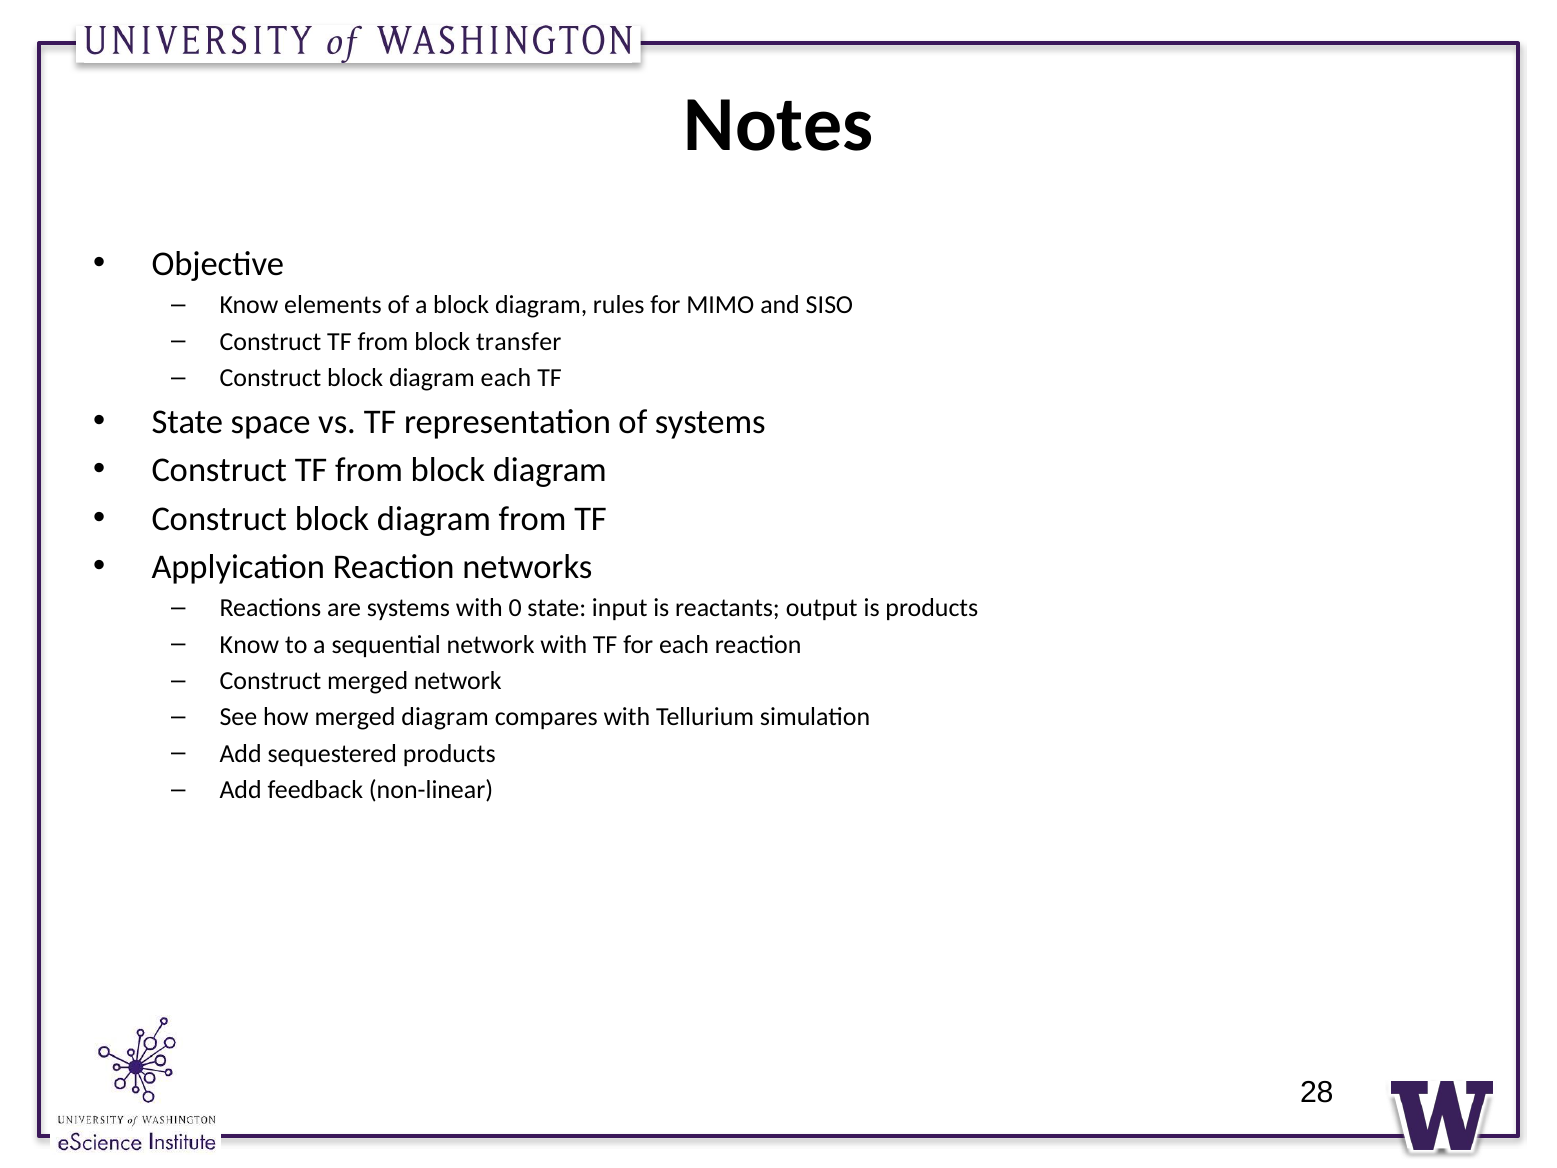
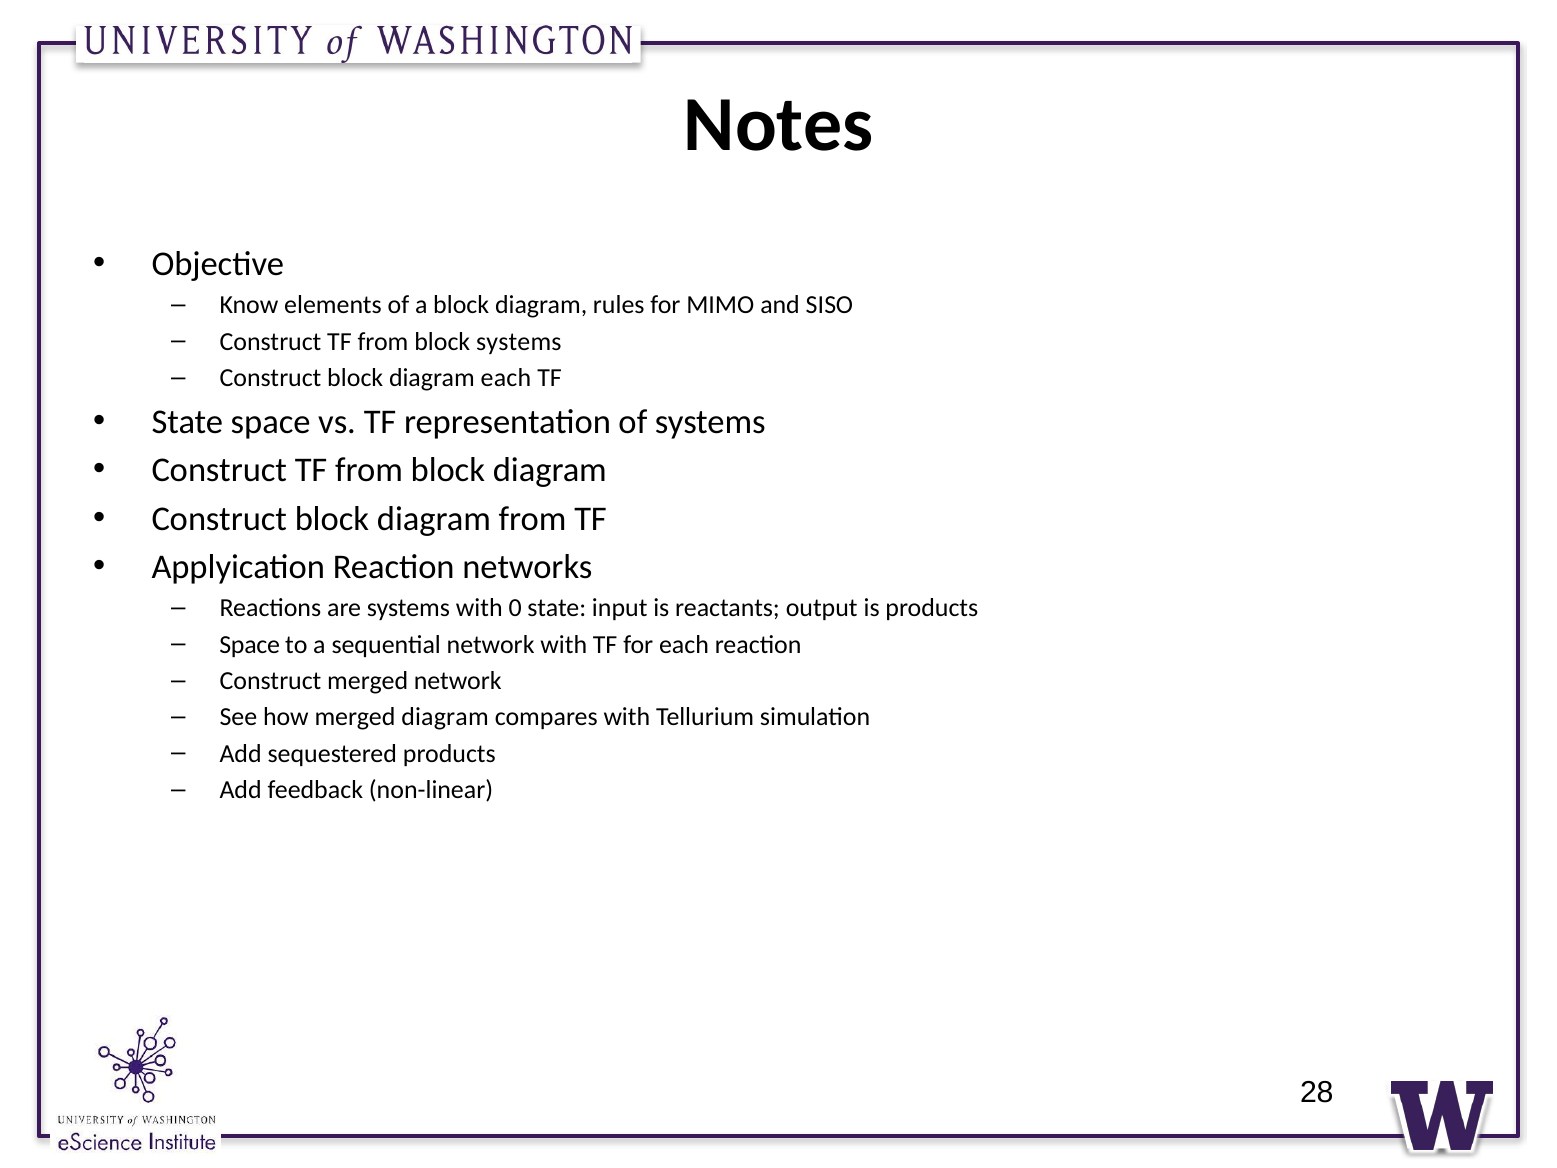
block transfer: transfer -> systems
Know at (249, 644): Know -> Space
